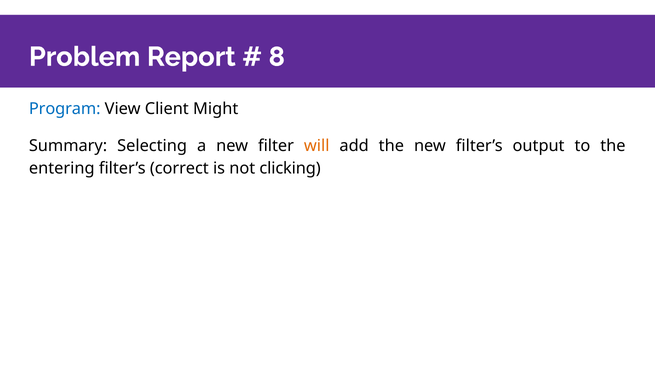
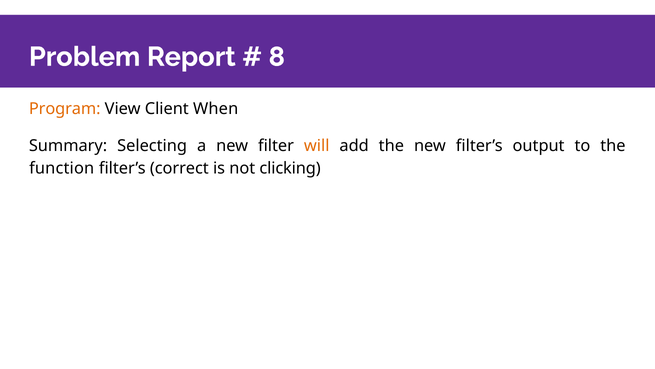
Program colour: blue -> orange
Might: Might -> When
entering: entering -> function
